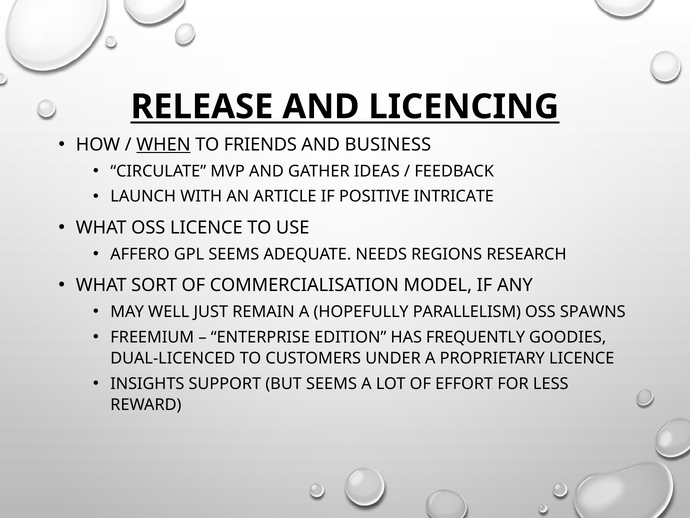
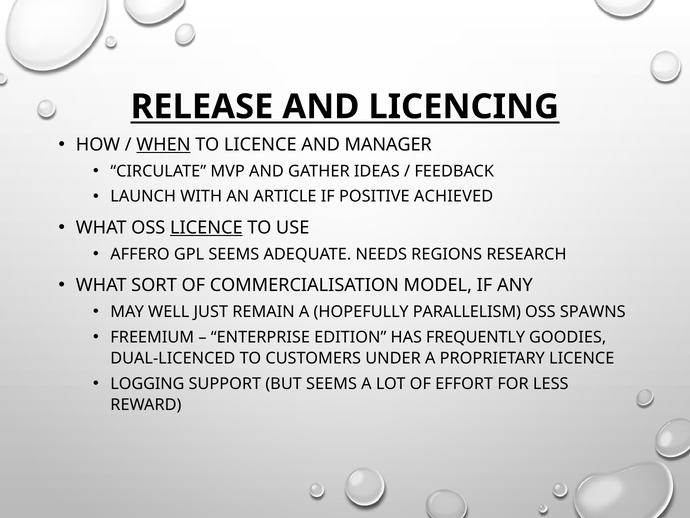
TO FRIENDS: FRIENDS -> LICENCE
BUSINESS: BUSINESS -> MANAGER
INTRICATE: INTRICATE -> ACHIEVED
LICENCE at (206, 228) underline: none -> present
INSIGHTS: INSIGHTS -> LOGGING
